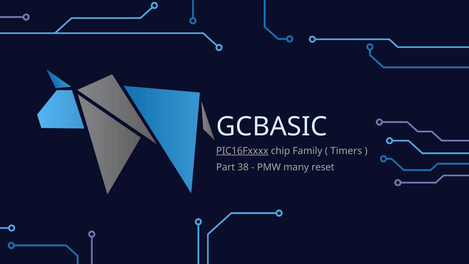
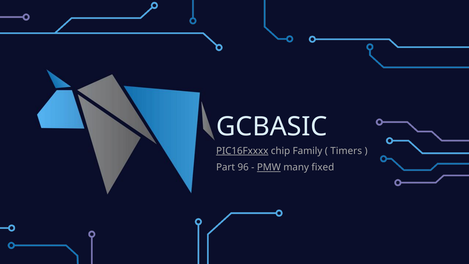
38: 38 -> 96
PMW underline: none -> present
reset: reset -> fixed
